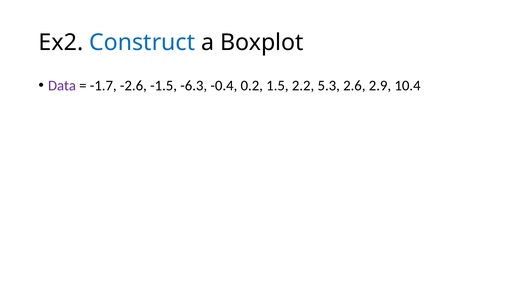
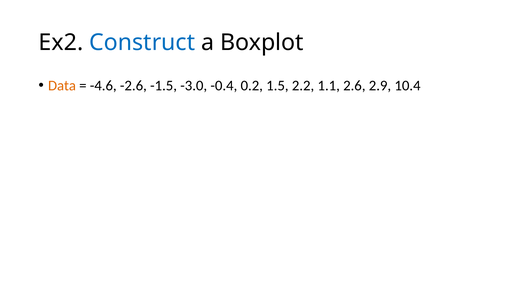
Data colour: purple -> orange
-1.7: -1.7 -> -4.6
-6.3: -6.3 -> -3.0
5.3: 5.3 -> 1.1
